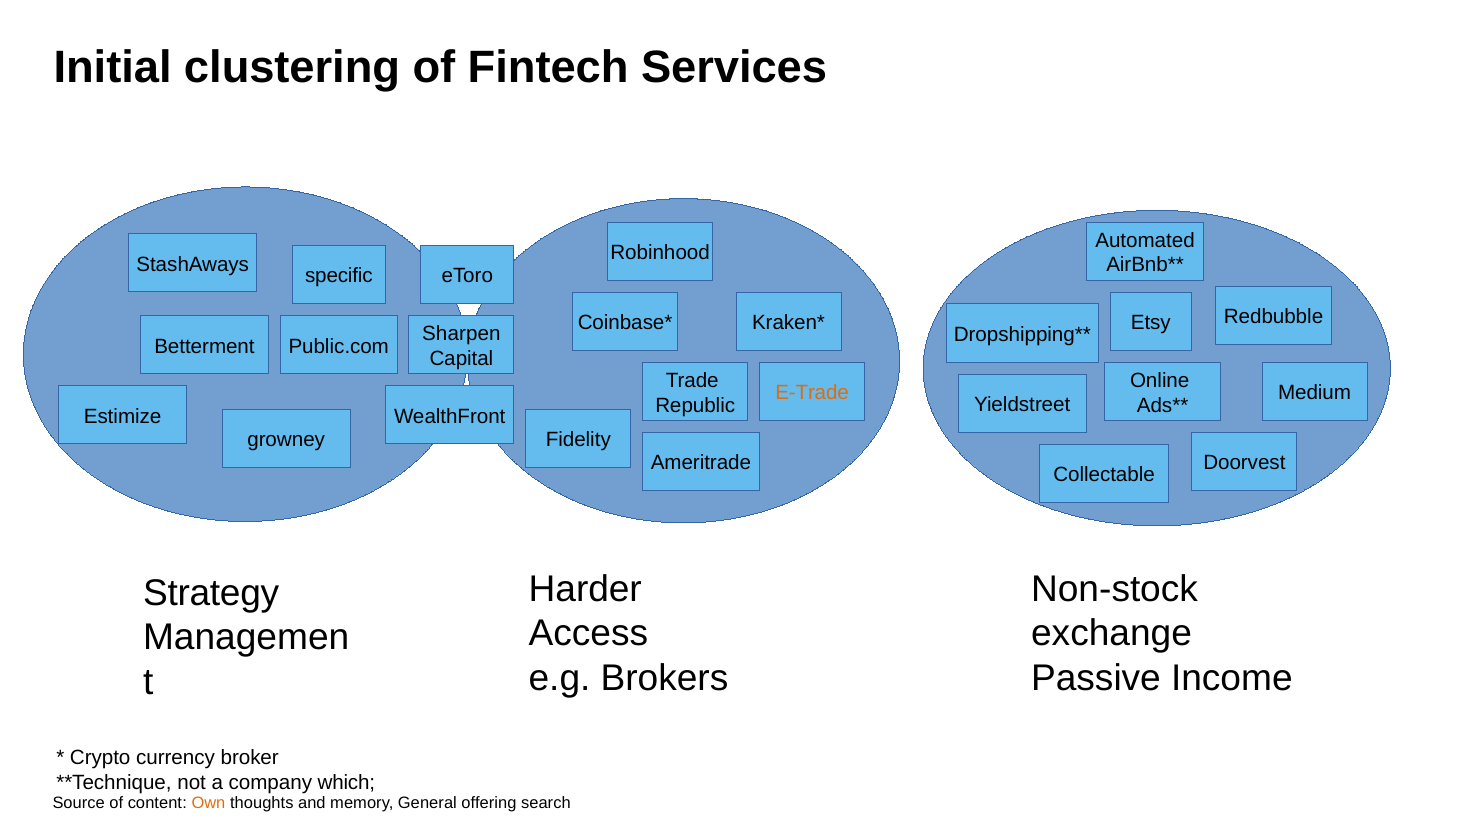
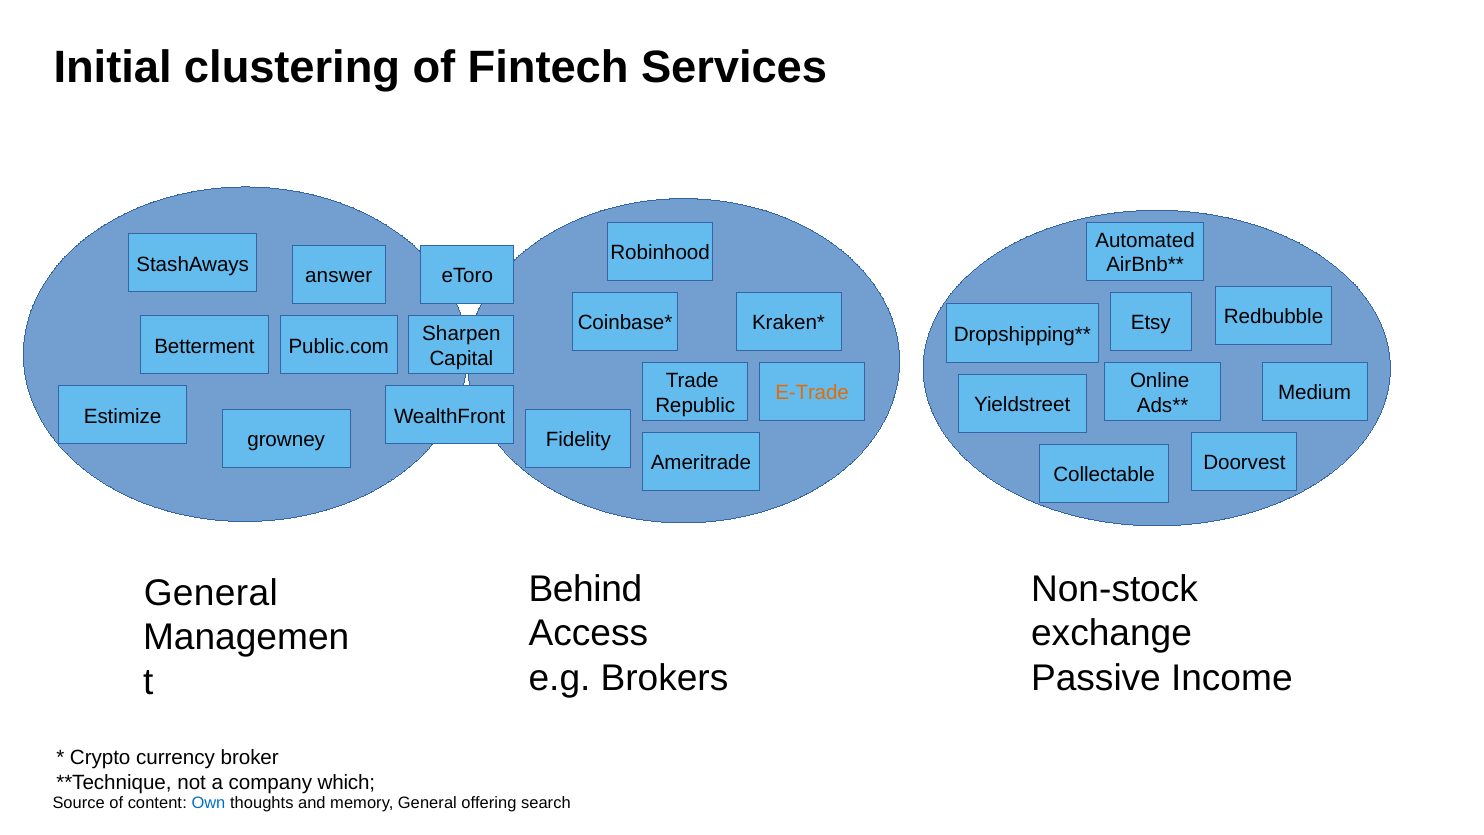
specific: specific -> answer
Harder: Harder -> Behind
Strategy at (211, 593): Strategy -> General
Own colour: orange -> blue
